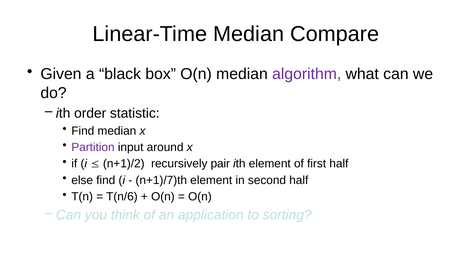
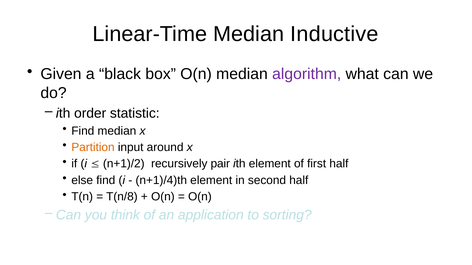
Compare: Compare -> Inductive
Partition colour: purple -> orange
n+1)/7)th: n+1)/7)th -> n+1)/4)th
T(n/6: T(n/6 -> T(n/8
